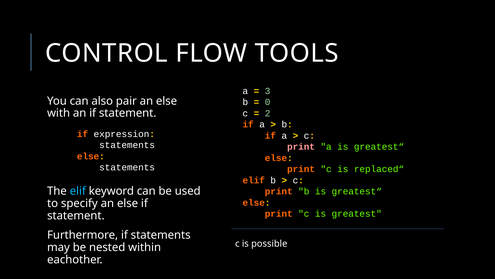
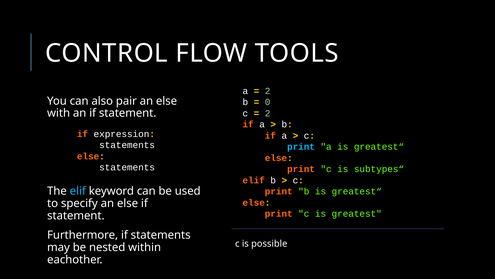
3 at (268, 91): 3 -> 2
print at (301, 147) colour: pink -> light blue
replaced“: replaced“ -> subtypes“
